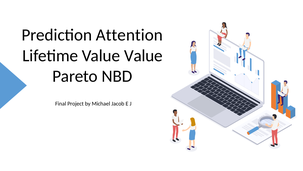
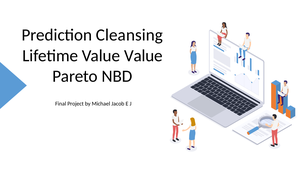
Attention: Attention -> Cleansing
